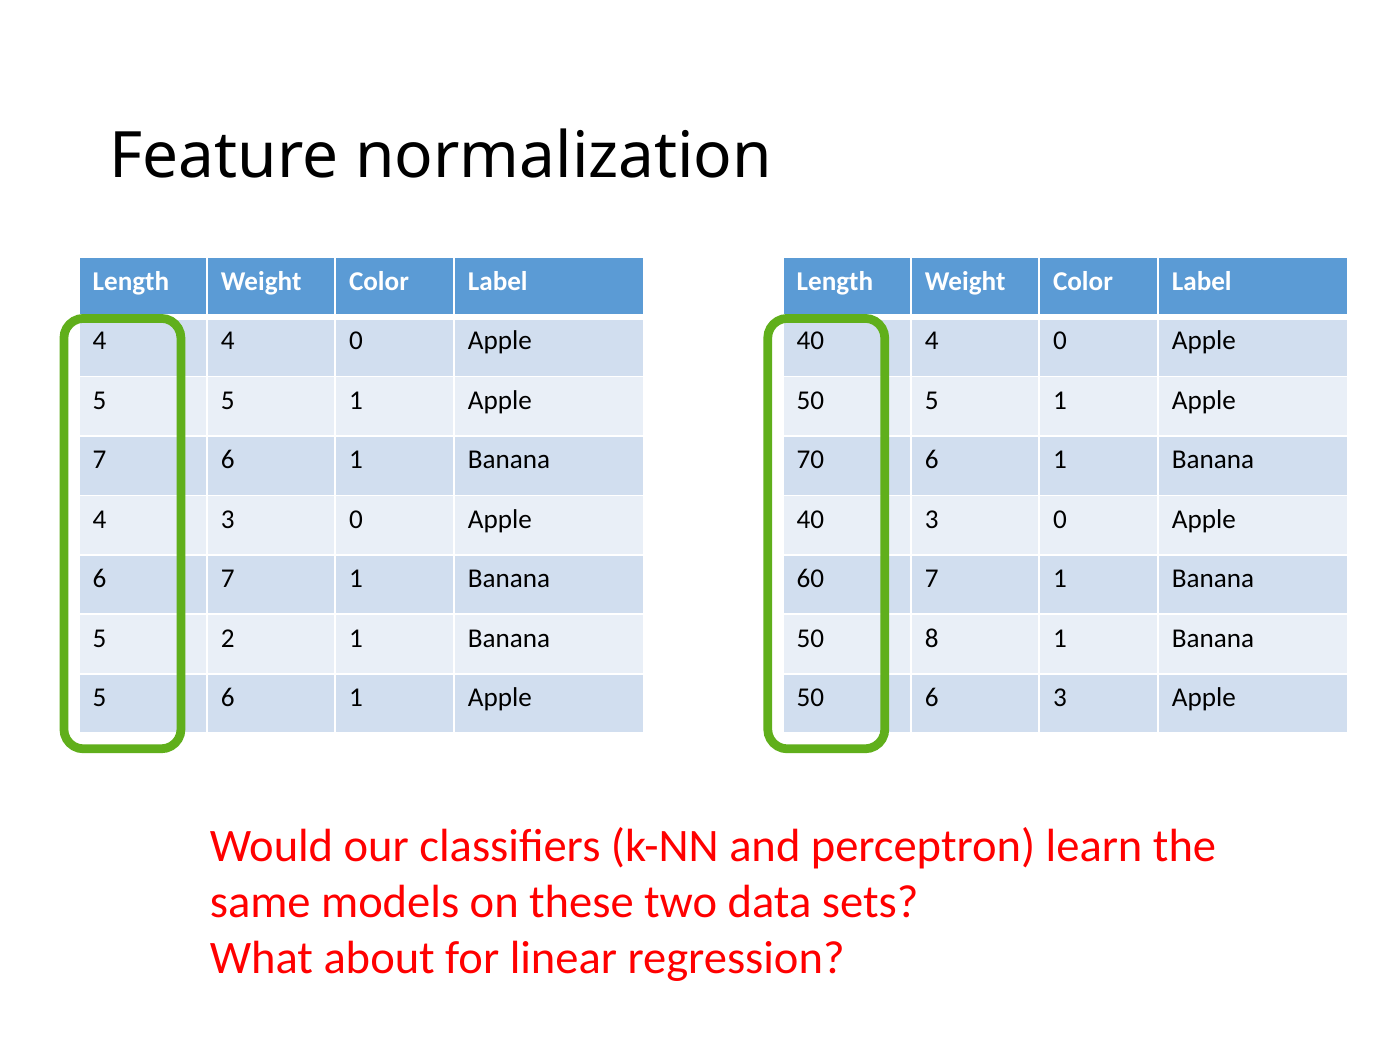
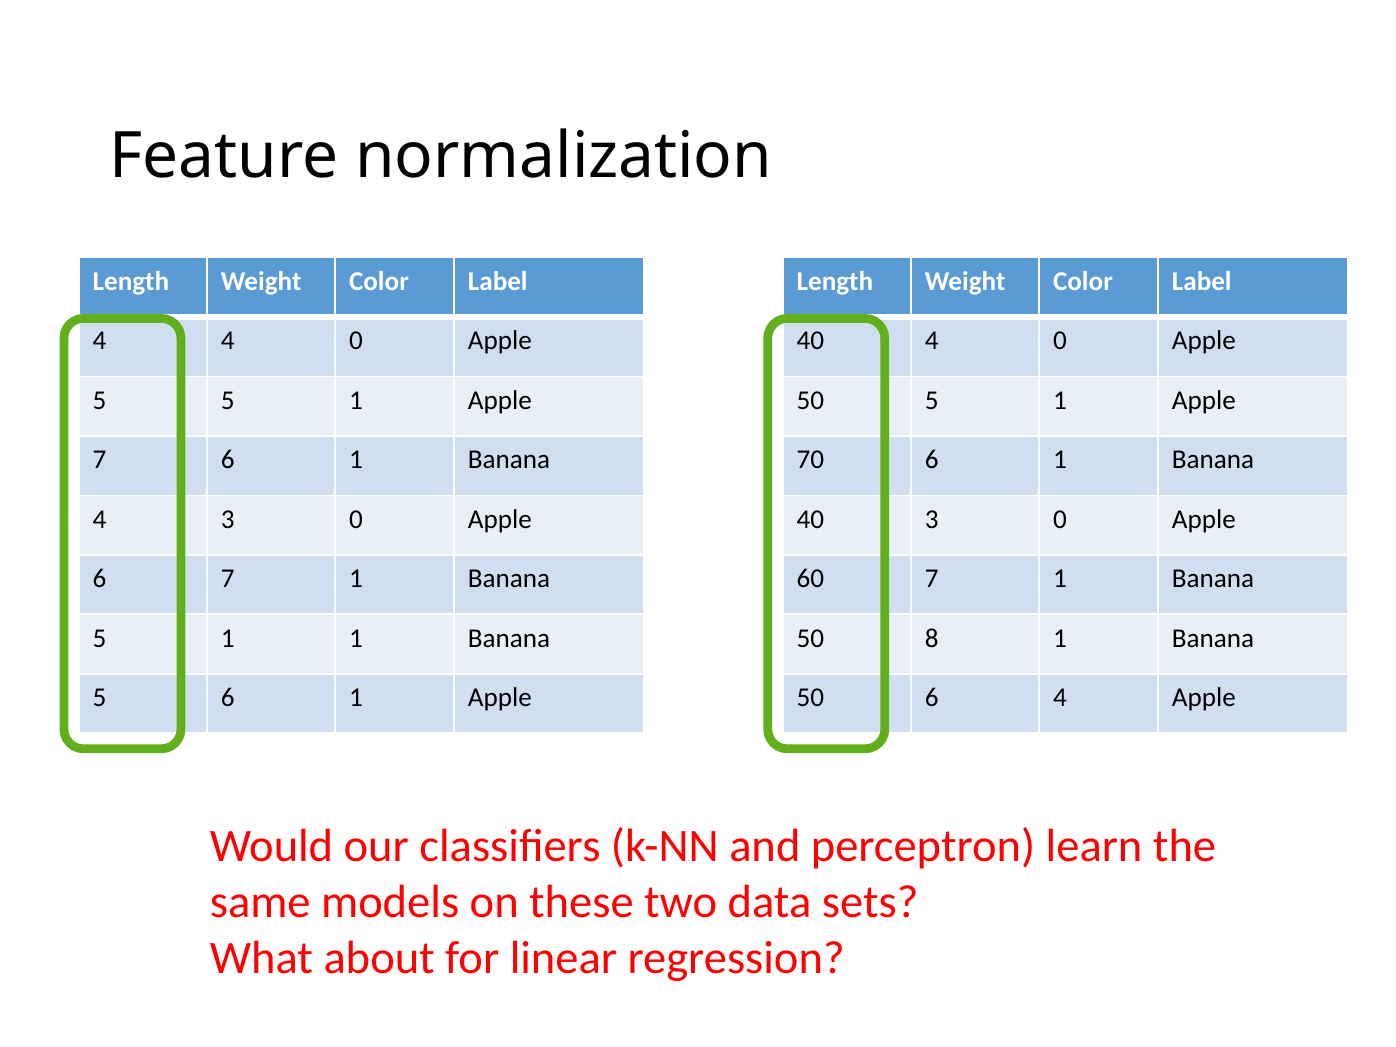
2 at (228, 638): 2 -> 1
6 3: 3 -> 4
